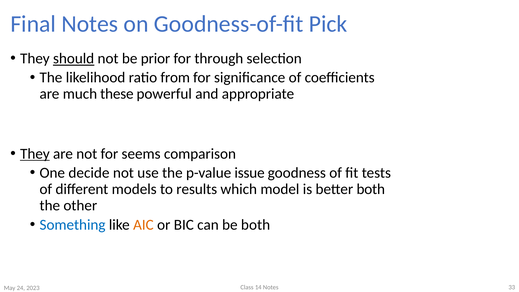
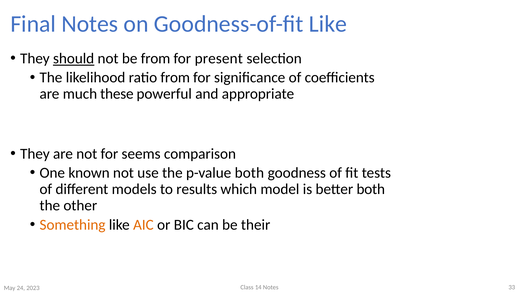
Goodness-of-fit Pick: Pick -> Like
be prior: prior -> from
through: through -> present
They at (35, 154) underline: present -> none
decide: decide -> known
p-value issue: issue -> both
Something colour: blue -> orange
be both: both -> their
